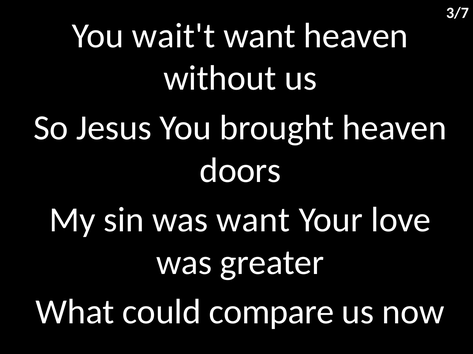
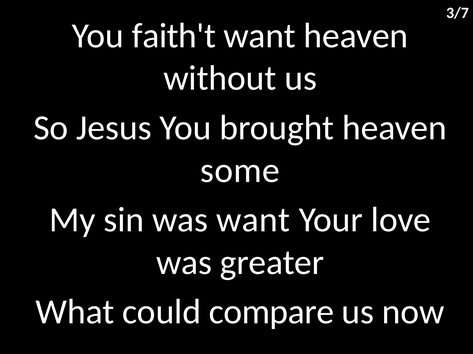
wait't: wait't -> faith't
doors: doors -> some
